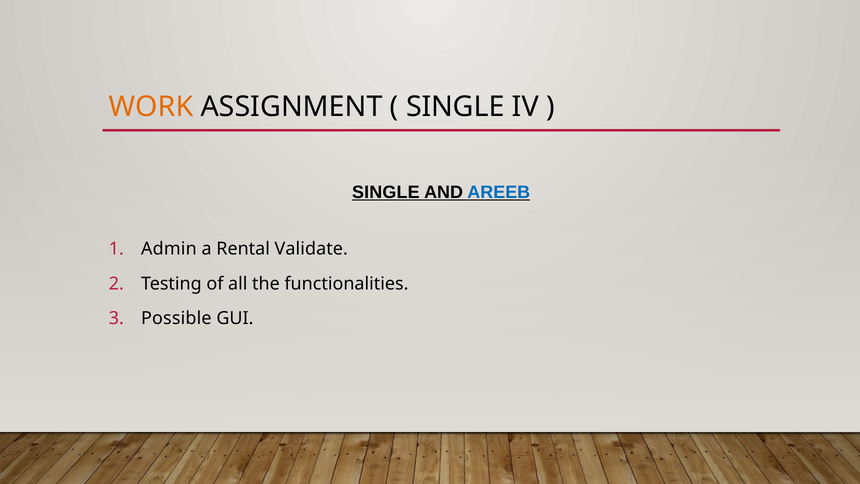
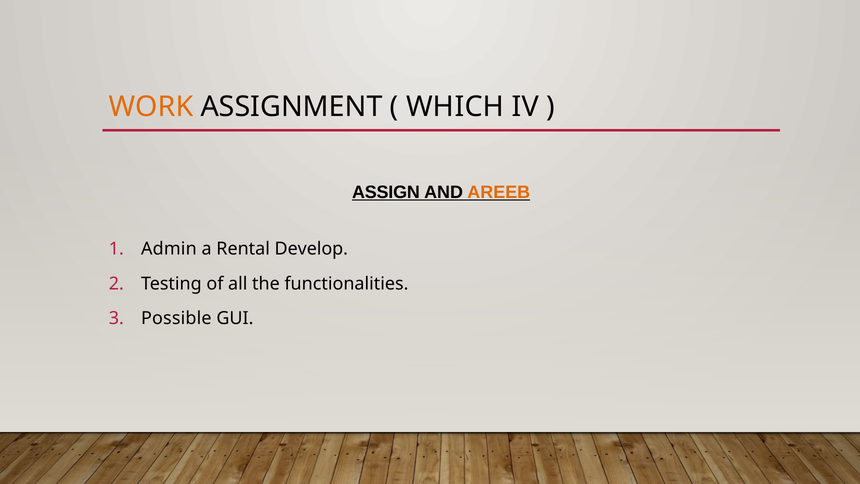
SINGLE at (455, 107): SINGLE -> WHICH
SINGLE at (386, 192): SINGLE -> ASSIGN
AREEB colour: blue -> orange
Validate: Validate -> Develop
